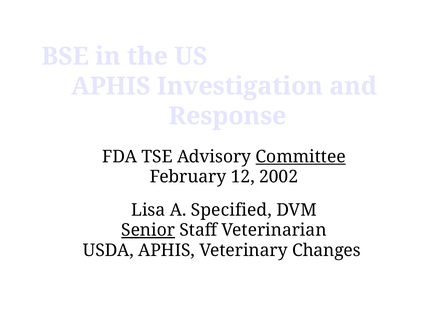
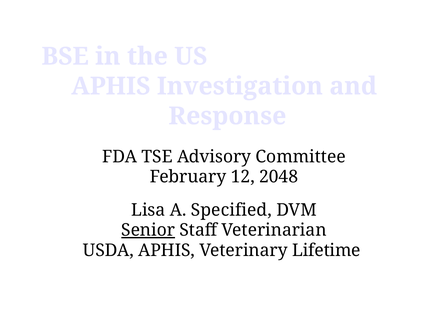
Committee underline: present -> none
2002: 2002 -> 2048
Changes: Changes -> Lifetime
